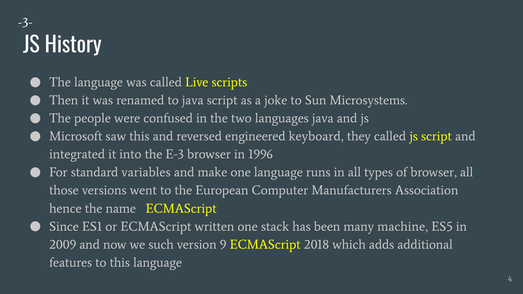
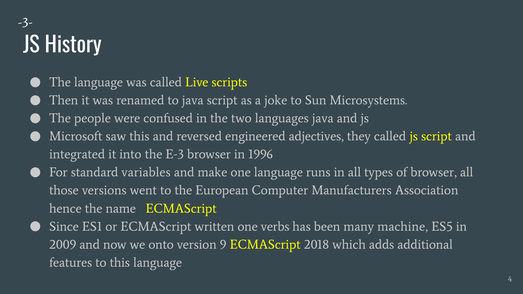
keyboard: keyboard -> adjectives
stack: stack -> verbs
such: such -> onto
